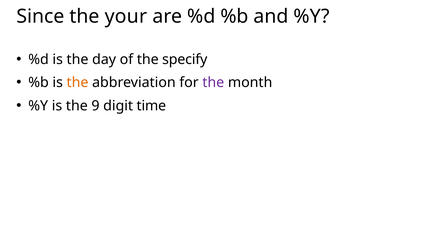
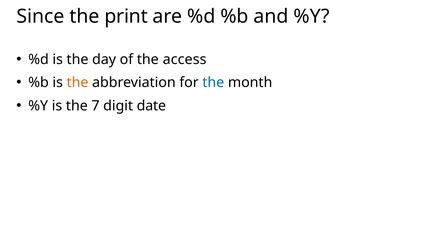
your: your -> print
specify: specify -> access
the at (213, 83) colour: purple -> blue
9: 9 -> 7
time: time -> date
